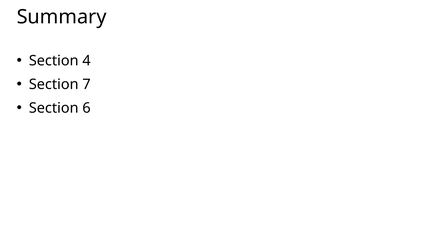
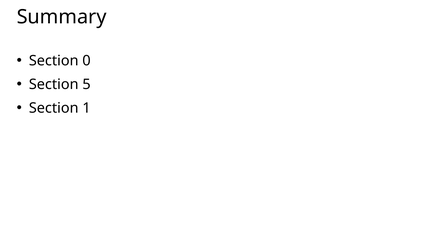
4: 4 -> 0
7: 7 -> 5
6: 6 -> 1
